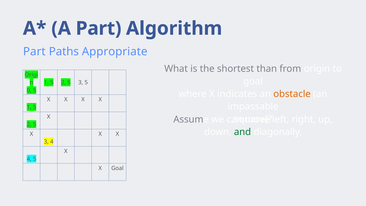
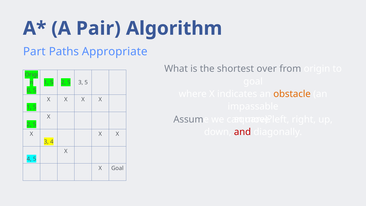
A Part: Part -> Pair
than: than -> over
and colour: green -> red
